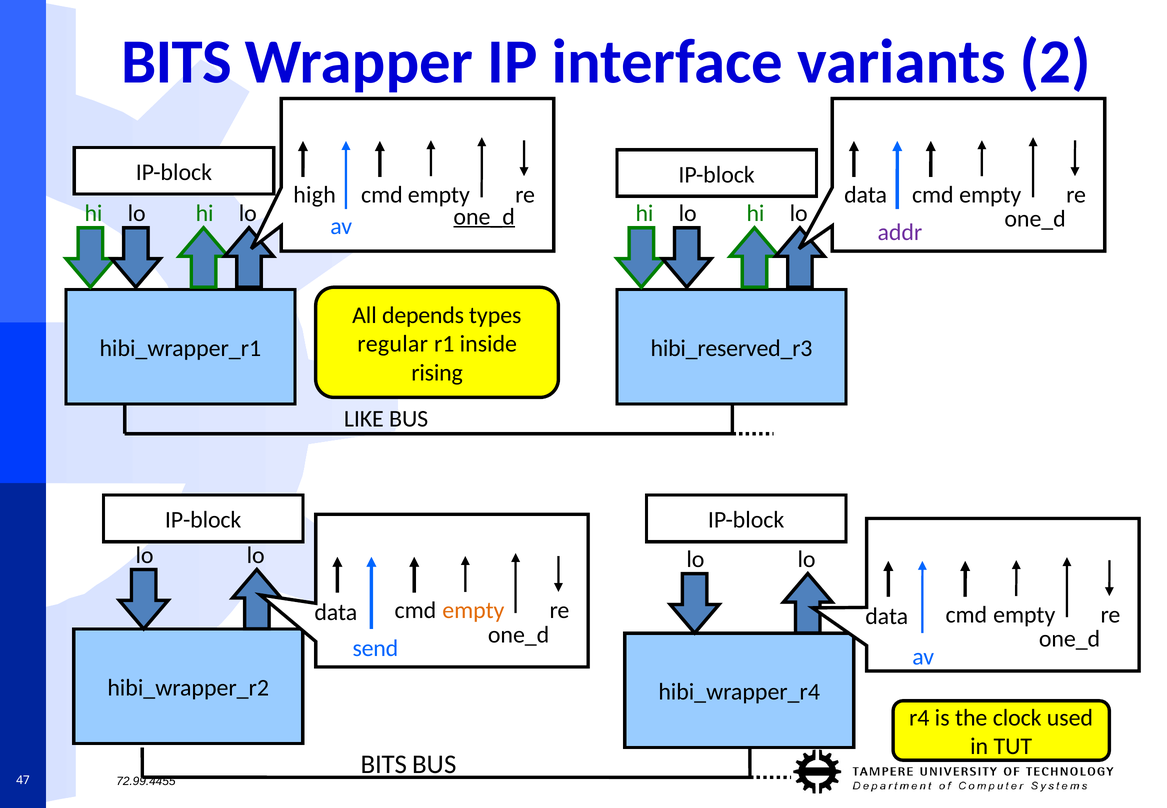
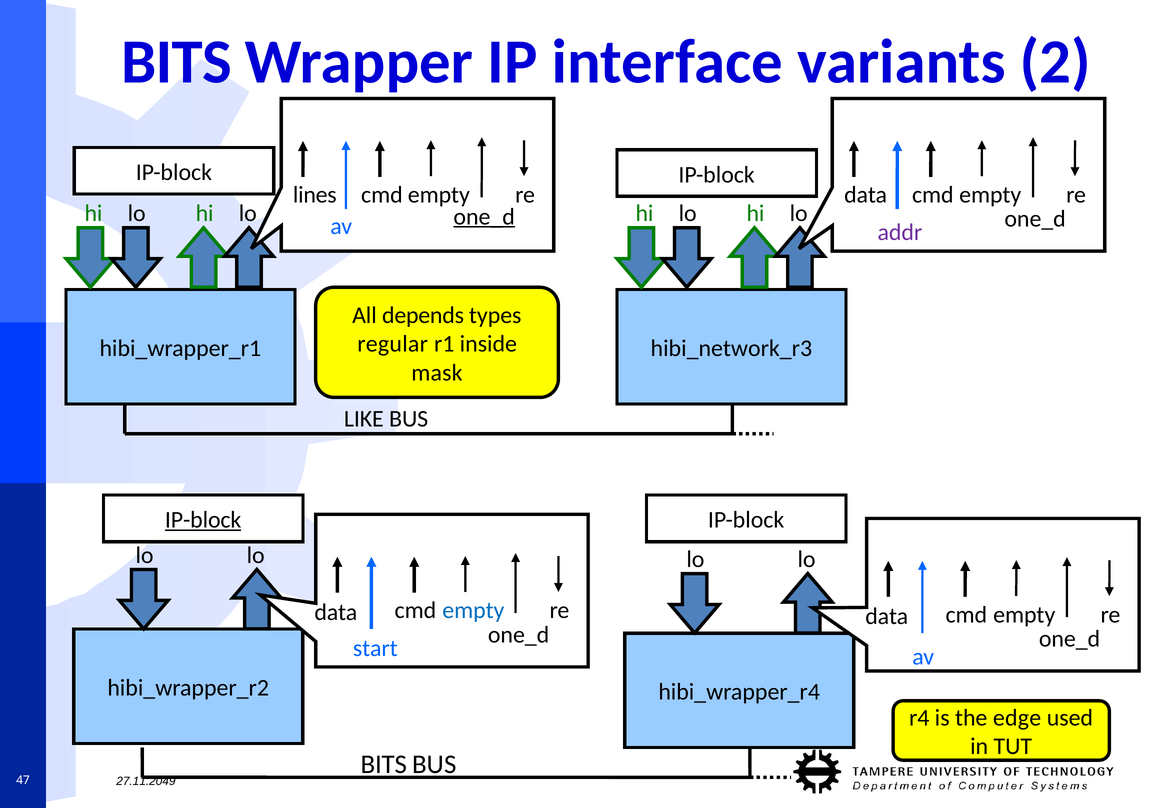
high: high -> lines
hibi_reserved_r3: hibi_reserved_r3 -> hibi_network_r3
rising: rising -> mask
IP-block at (203, 520) underline: none -> present
empty at (473, 610) colour: orange -> blue
send: send -> start
clock: clock -> edge
72.99.4455: 72.99.4455 -> 27.11.2049
